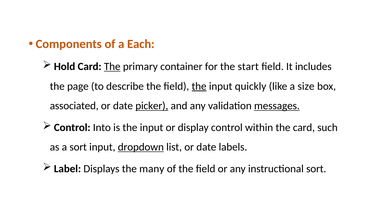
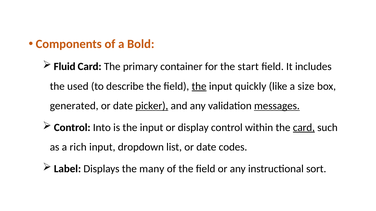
Each: Each -> Bold
Hold: Hold -> Fluid
The at (112, 67) underline: present -> none
page: page -> used
associated: associated -> generated
card at (304, 128) underline: none -> present
a sort: sort -> rich
dropdown underline: present -> none
labels: labels -> codes
